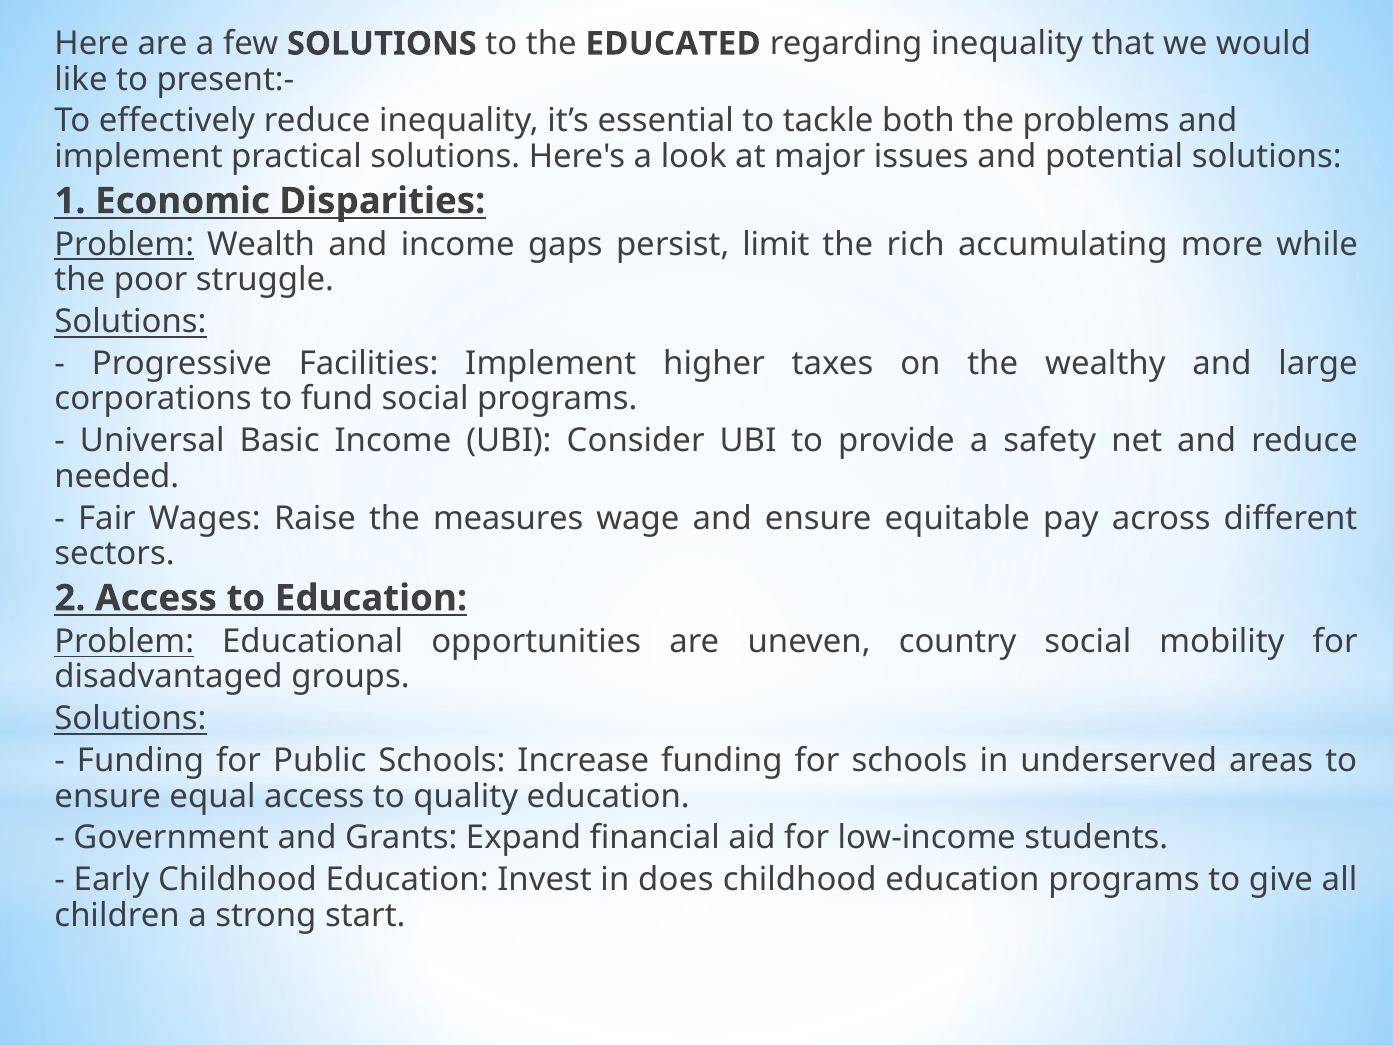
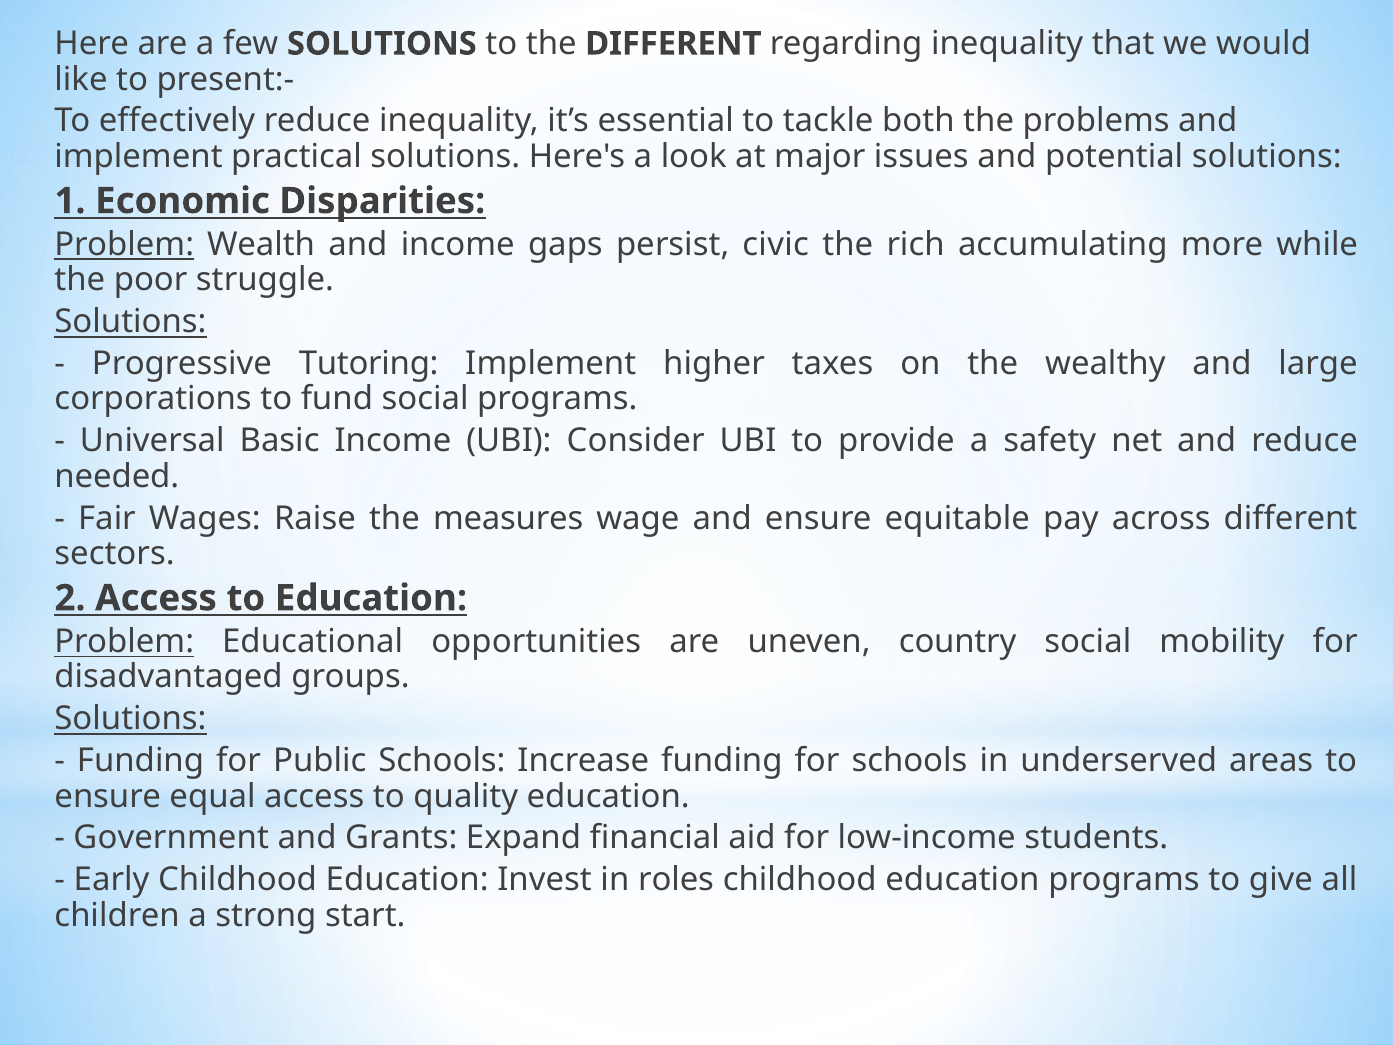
the EDUCATED: EDUCATED -> DIFFERENT
limit: limit -> civic
Facilities: Facilities -> Tutoring
does: does -> roles
